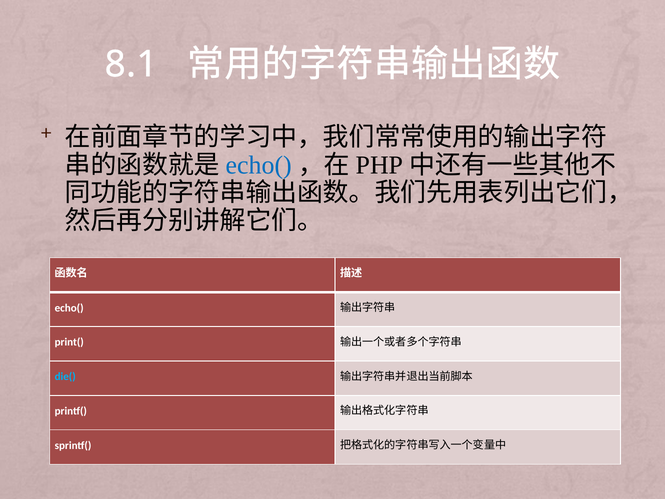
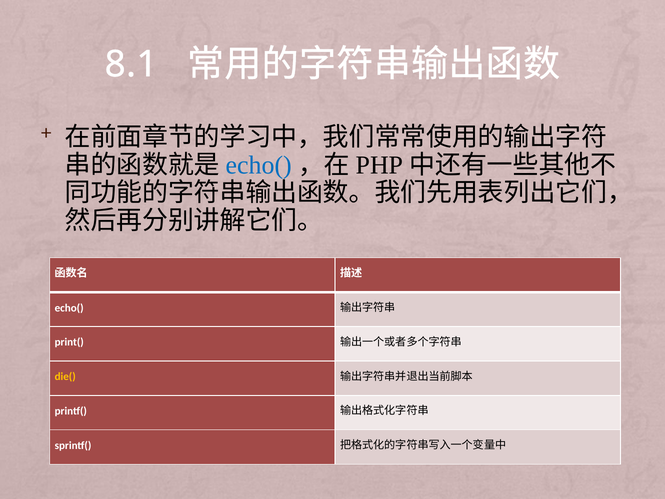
die( colour: light blue -> yellow
